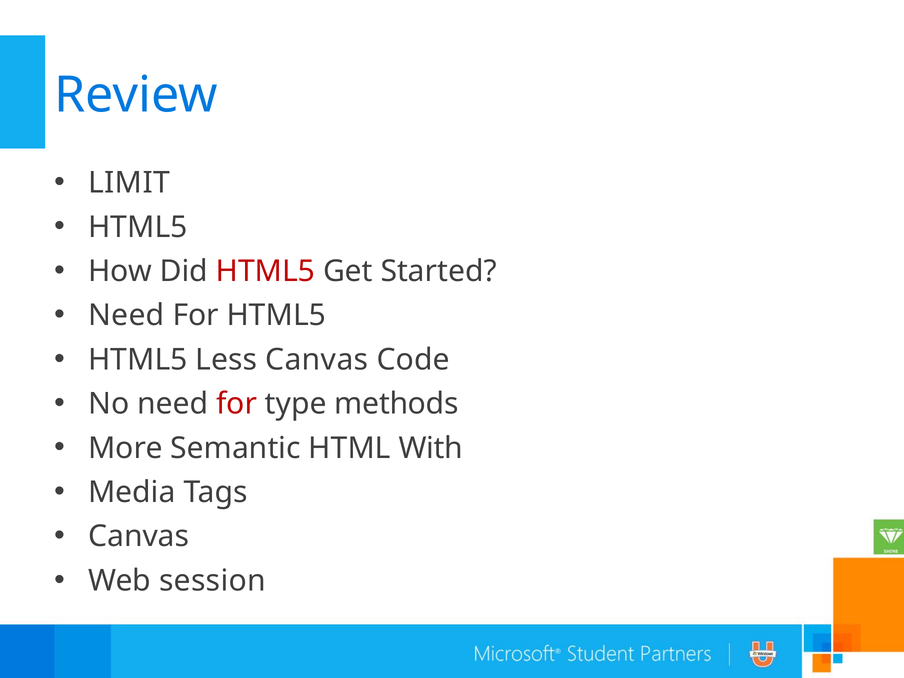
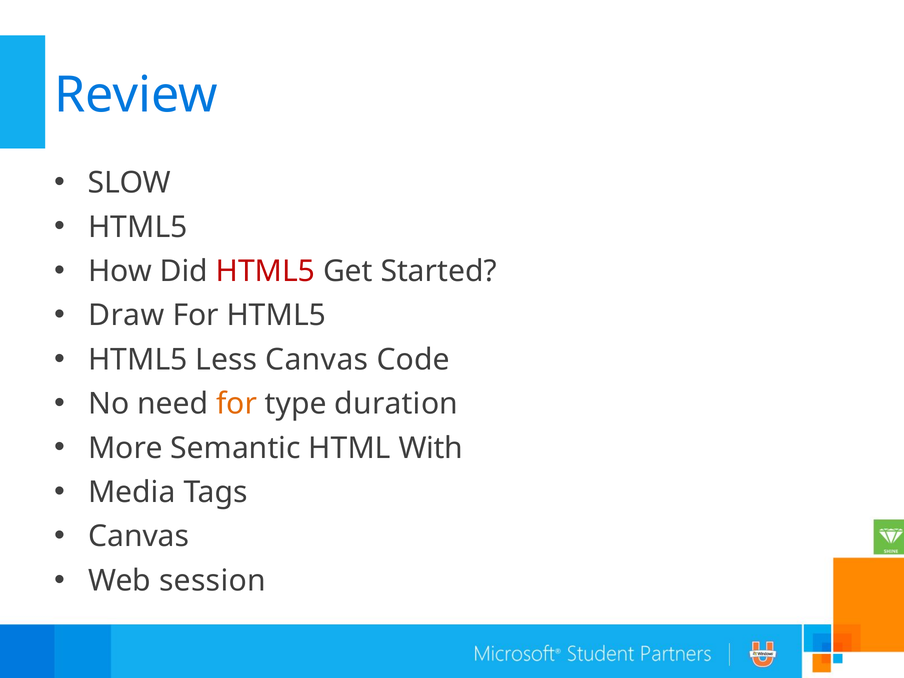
LIMIT: LIMIT -> SLOW
Need at (126, 316): Need -> Draw
for at (237, 404) colour: red -> orange
methods: methods -> duration
